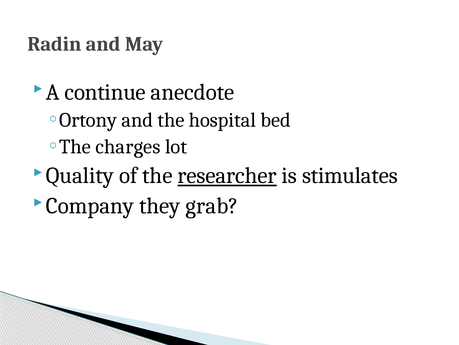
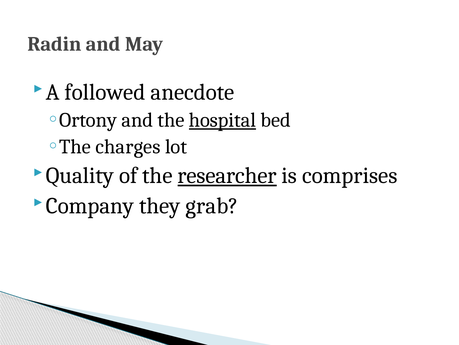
continue: continue -> followed
hospital underline: none -> present
stimulates: stimulates -> comprises
